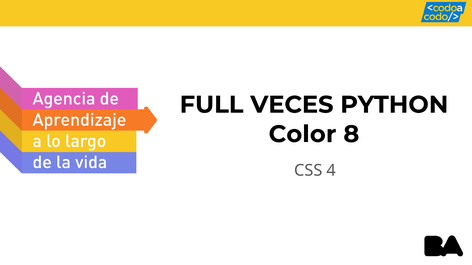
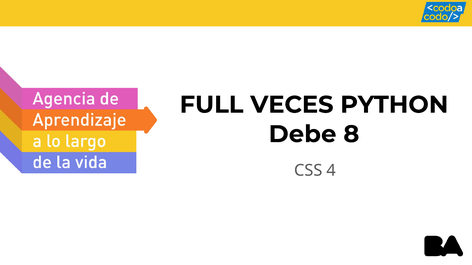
Color: Color -> Debe
